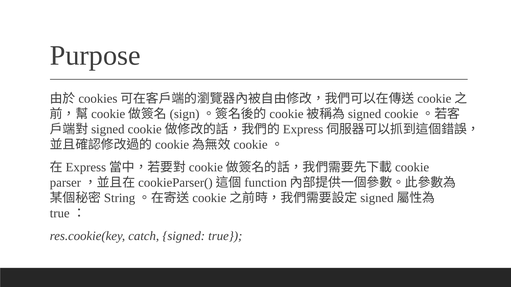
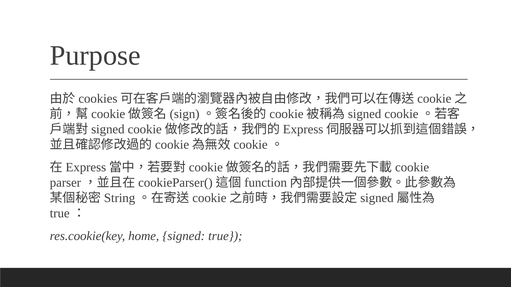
catch: catch -> home
